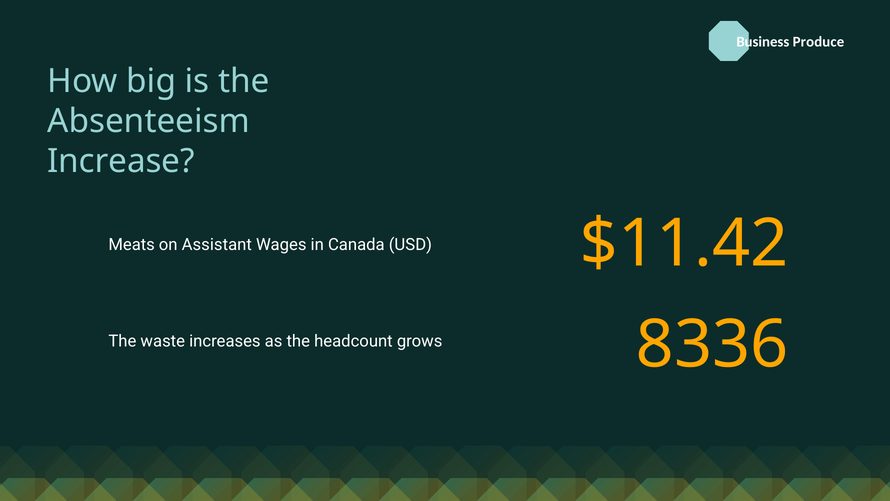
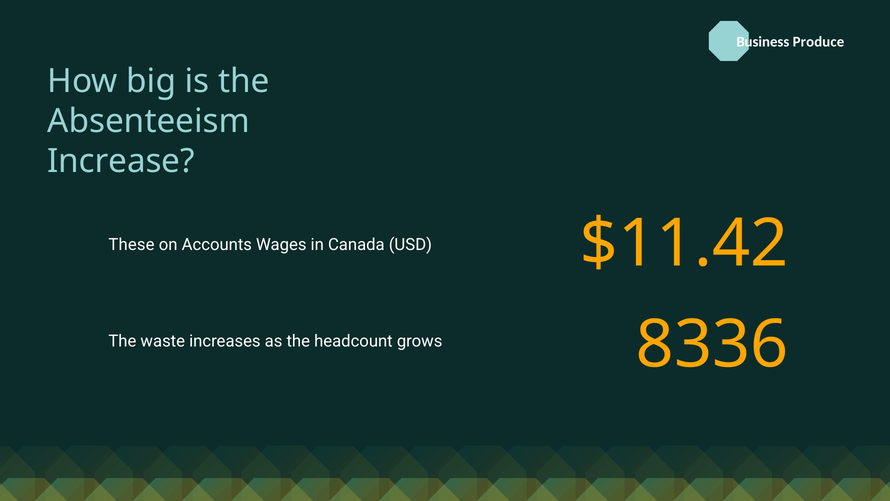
Meats: Meats -> These
Assistant: Assistant -> Accounts
